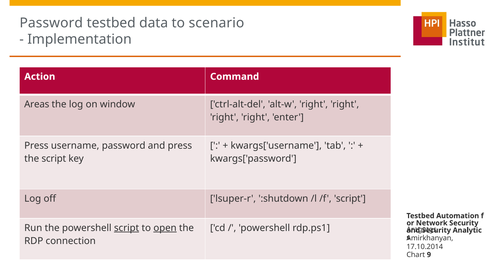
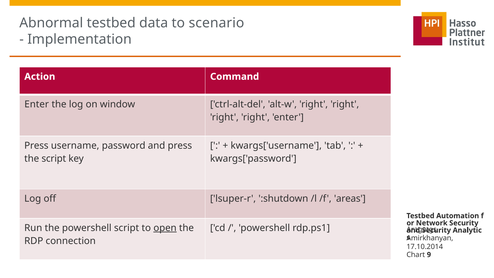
Password at (51, 23): Password -> Abnormal
Areas at (37, 104): Areas -> Enter
/f script: script -> areas
script at (127, 228) underline: present -> none
